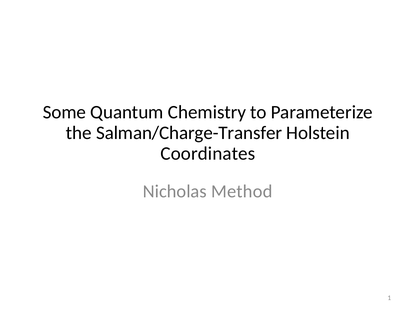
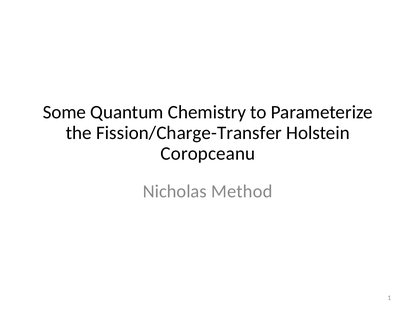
Salman/Charge-Transfer: Salman/Charge-Transfer -> Fission/Charge-Transfer
Coordinates: Coordinates -> Coropceanu
